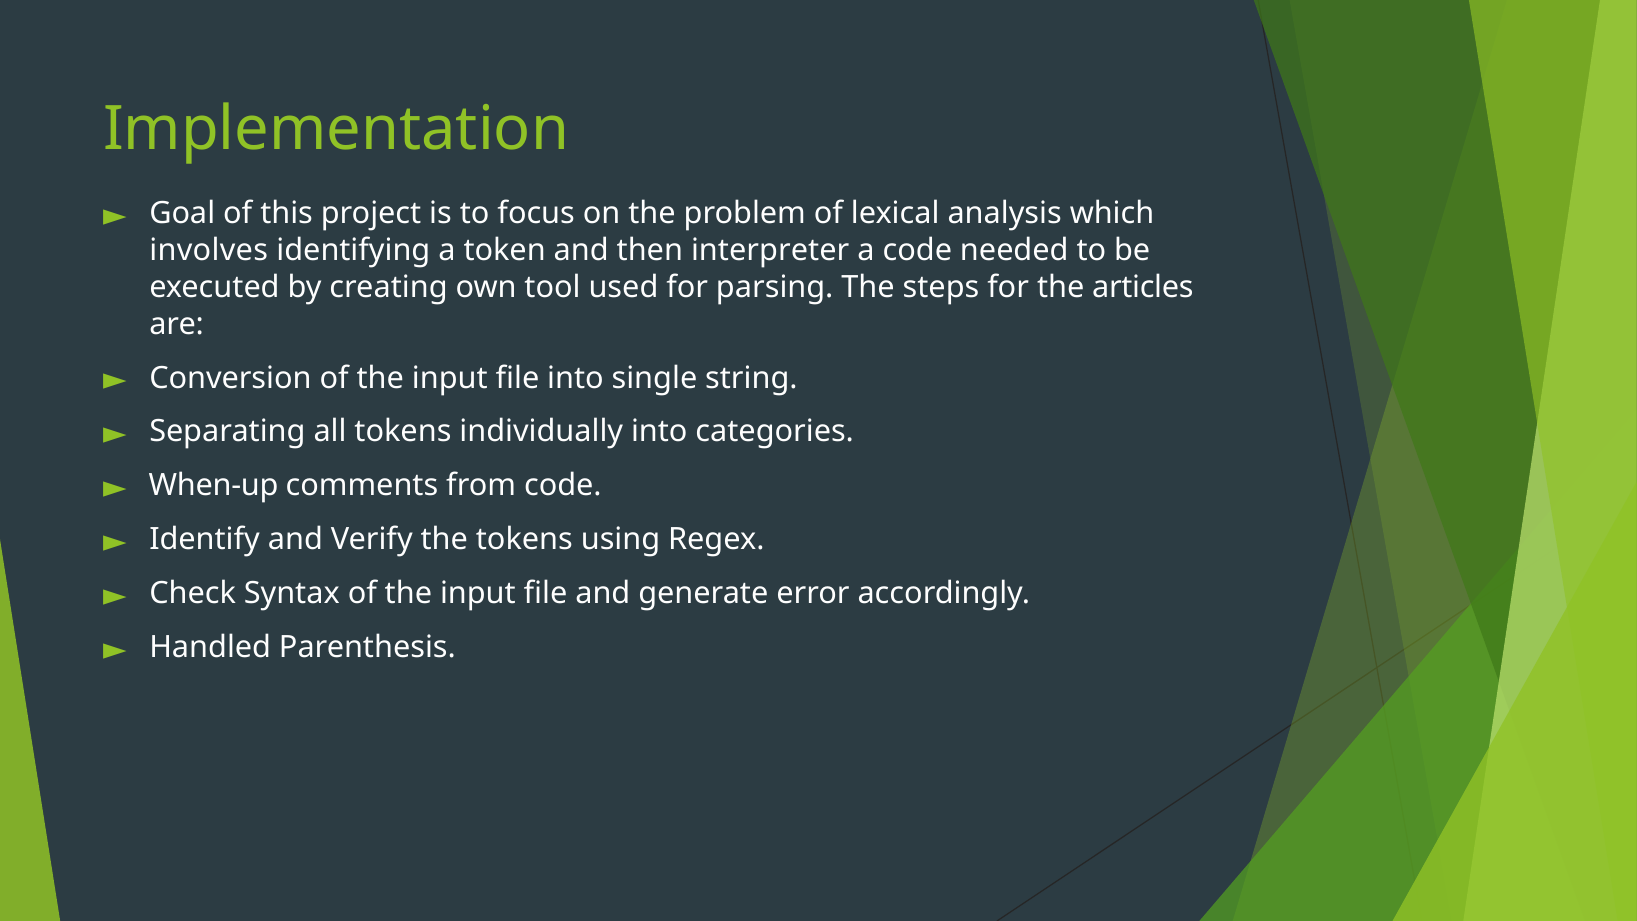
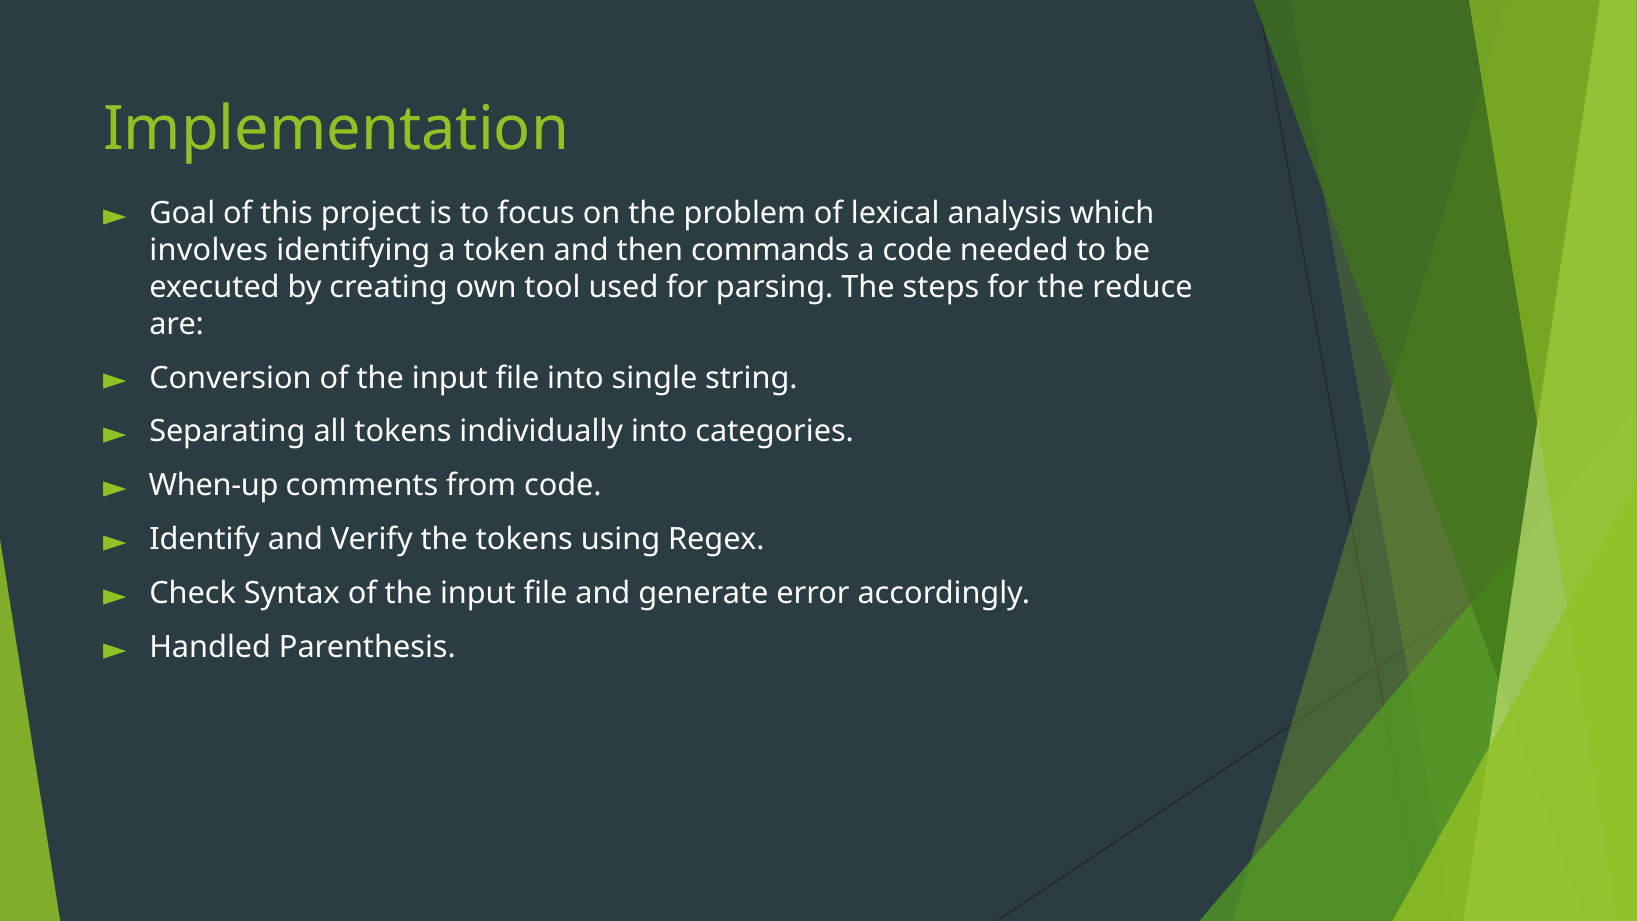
interpreter: interpreter -> commands
articles: articles -> reduce
